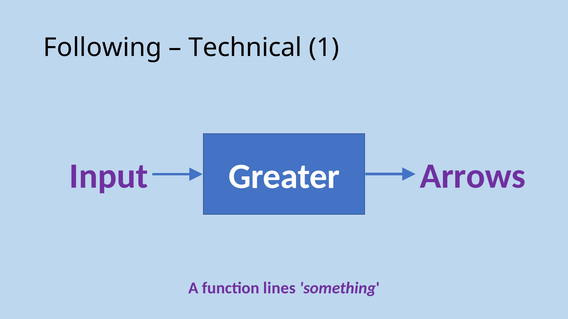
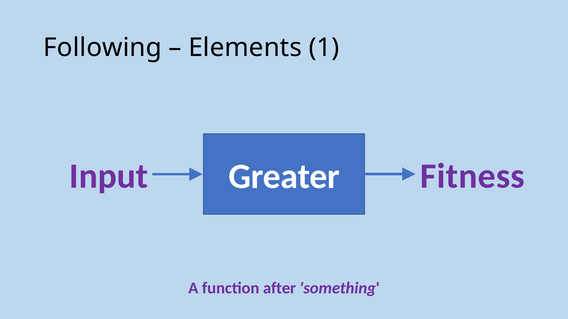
Technical: Technical -> Elements
Arrows: Arrows -> Fitness
lines: lines -> after
